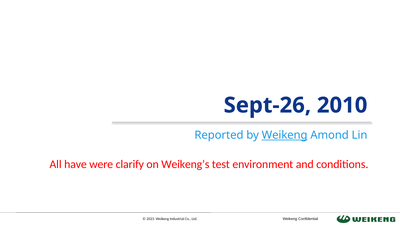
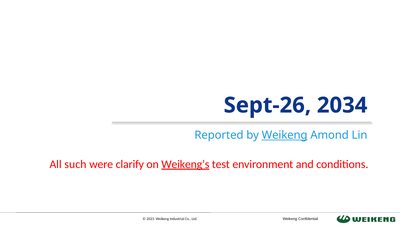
2010: 2010 -> 2034
have: have -> such
Weikeng’s underline: none -> present
